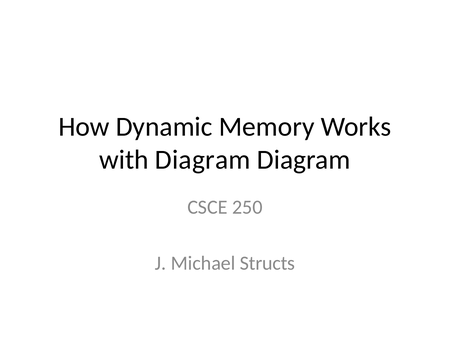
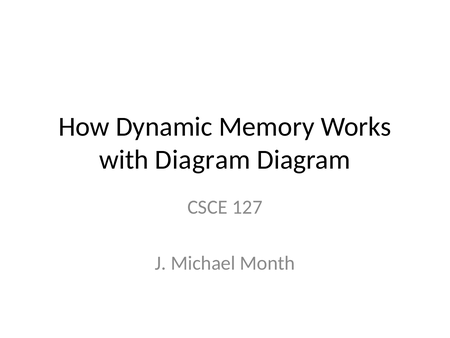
250: 250 -> 127
Structs: Structs -> Month
